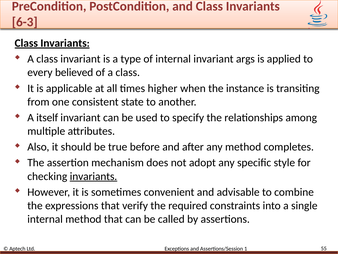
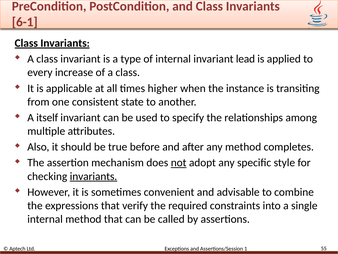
6-3: 6-3 -> 6-1
args: args -> lead
believed: believed -> increase
not underline: none -> present
